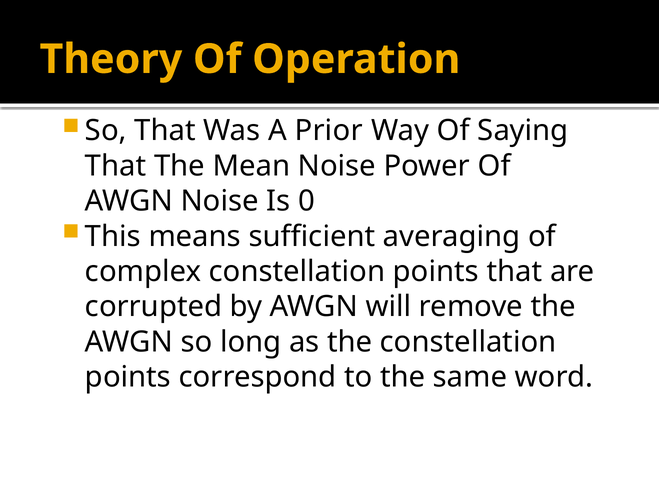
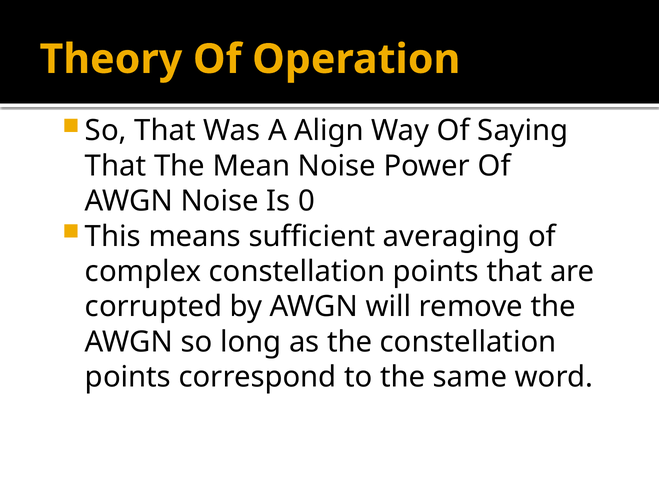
Prior: Prior -> Align
